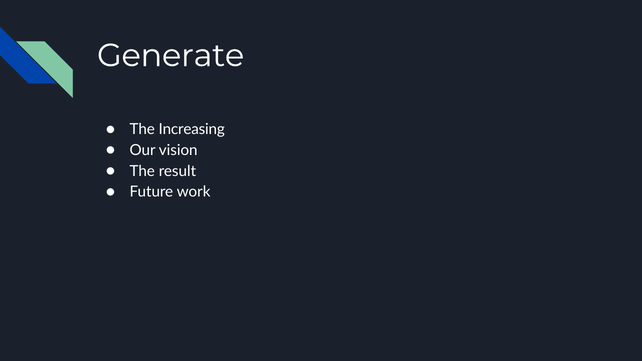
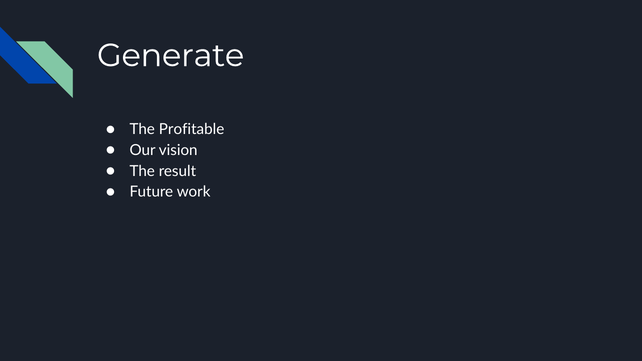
Increasing: Increasing -> Profitable
